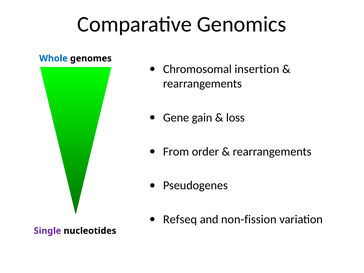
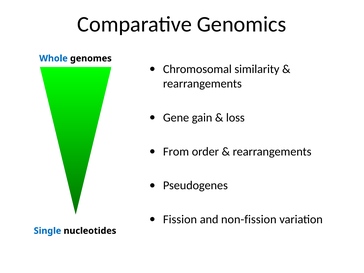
insertion: insertion -> similarity
Refseq: Refseq -> Fission
Single colour: purple -> blue
